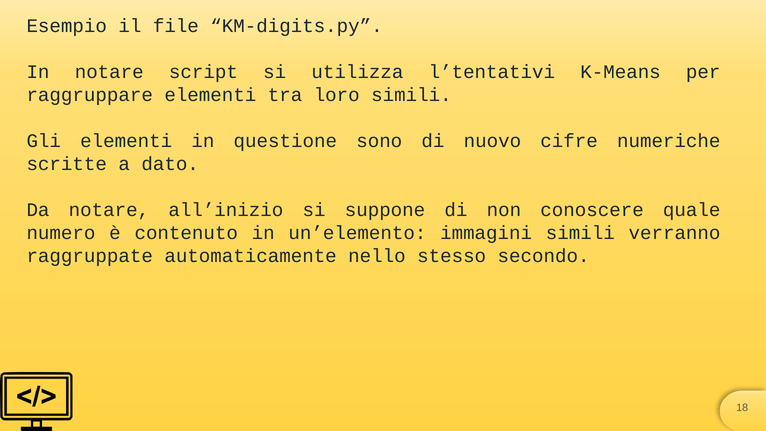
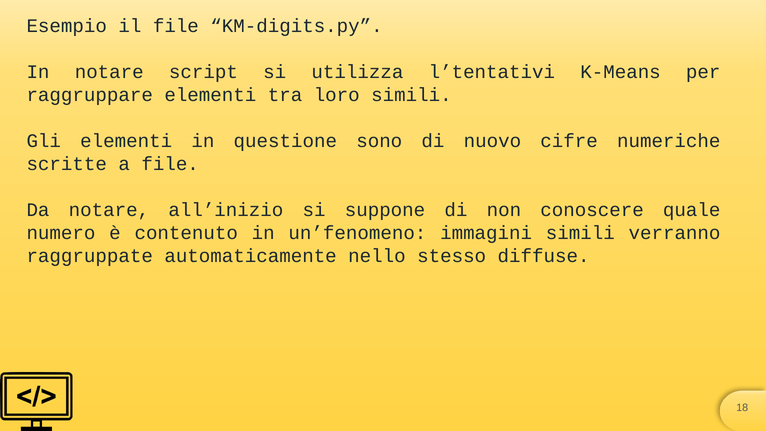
a dato: dato -> file
un’elemento: un’elemento -> un’fenomeno
secondo: secondo -> diffuse
